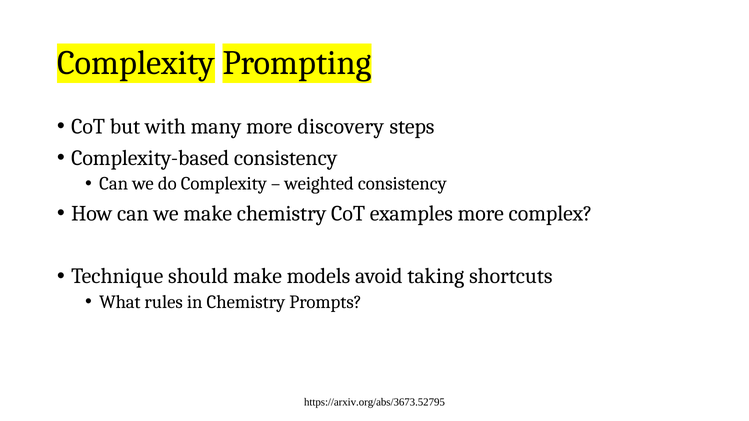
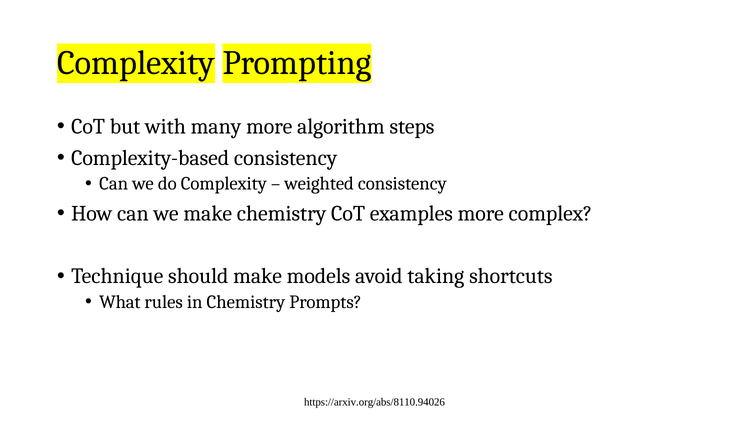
discovery: discovery -> algorithm
https://arxiv.org/abs/3673.52795: https://arxiv.org/abs/3673.52795 -> https://arxiv.org/abs/8110.94026
